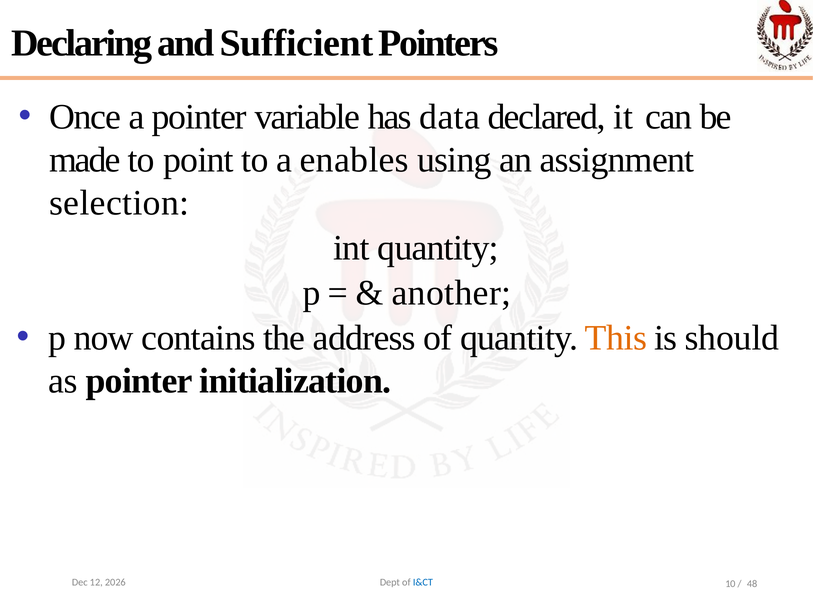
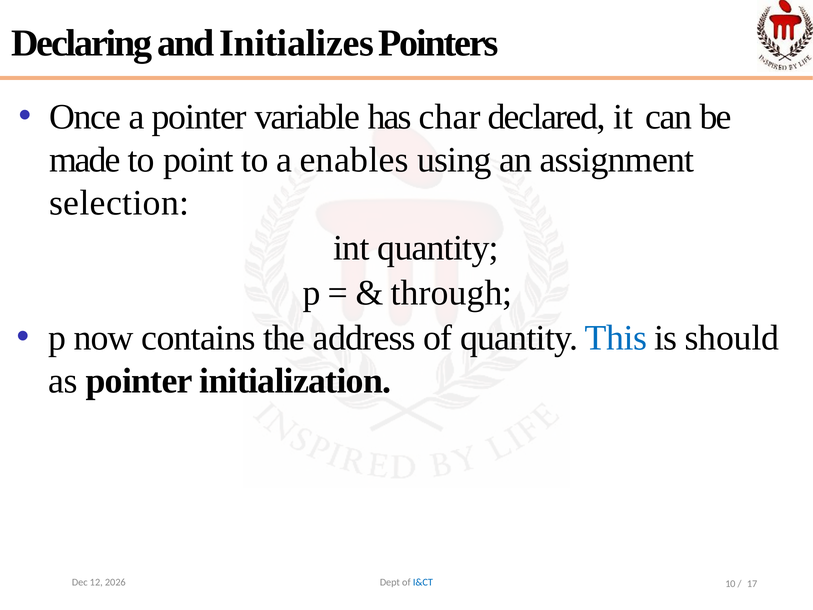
Sufficient: Sufficient -> Initializes
data: data -> char
another: another -> through
This colour: orange -> blue
48: 48 -> 17
